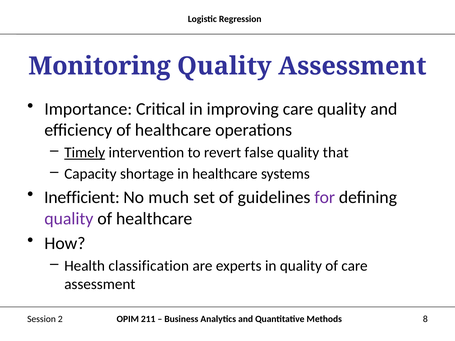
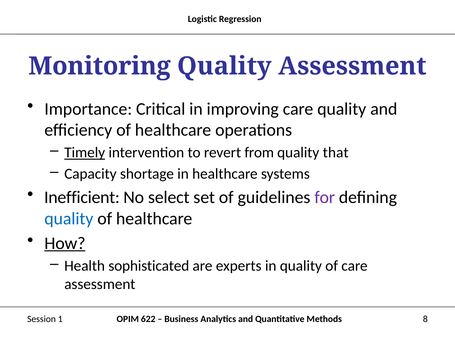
false: false -> from
much: much -> select
quality at (69, 219) colour: purple -> blue
How underline: none -> present
classification: classification -> sophisticated
2: 2 -> 1
211: 211 -> 622
